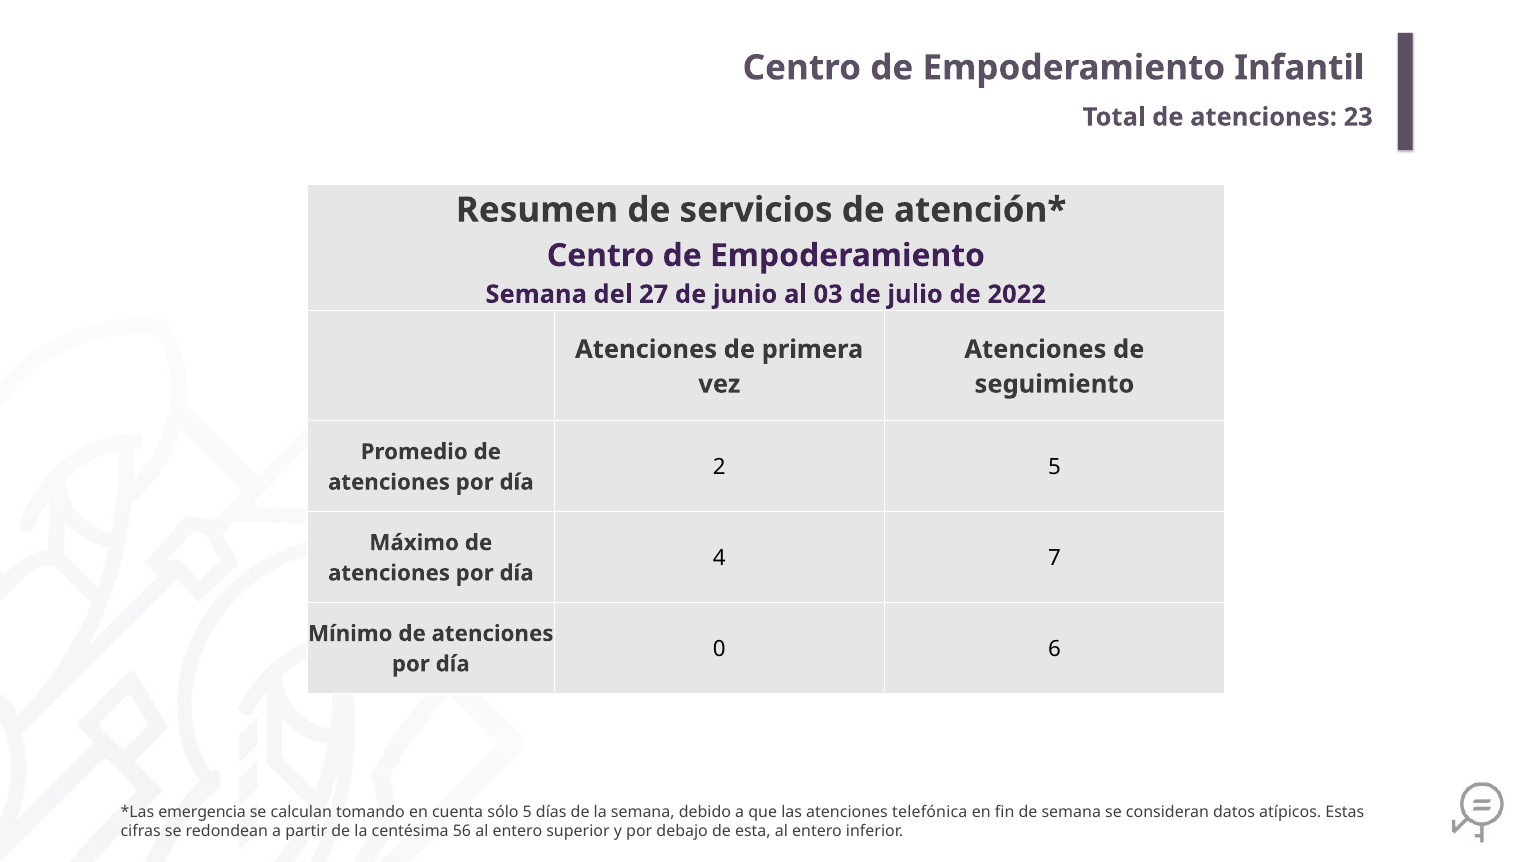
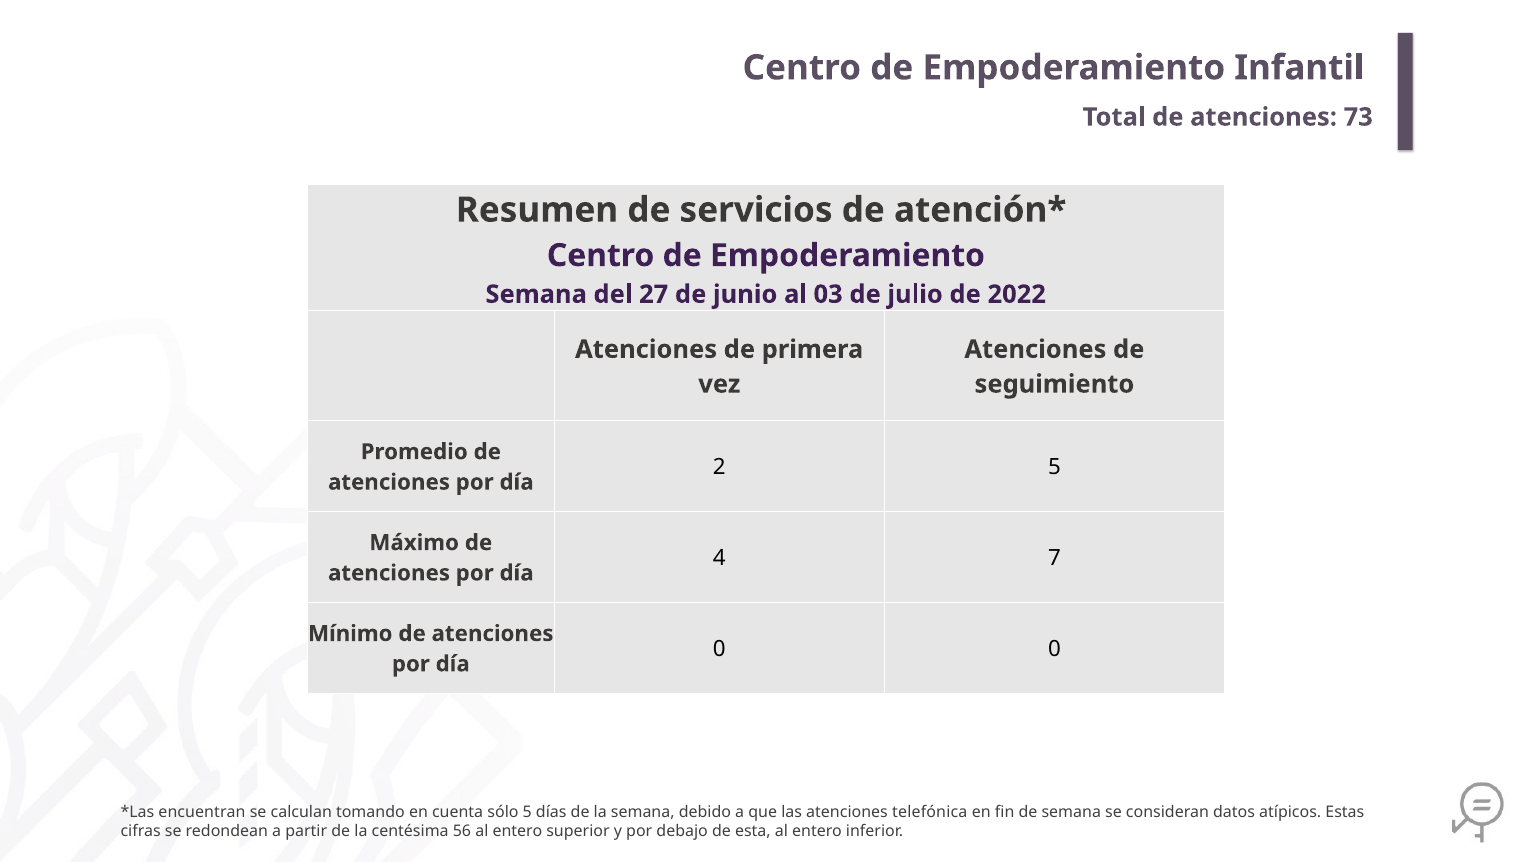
23: 23 -> 73
0 6: 6 -> 0
emergencia: emergencia -> encuentran
